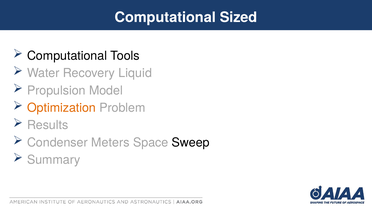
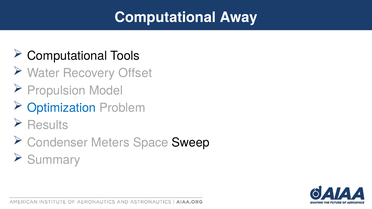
Sized: Sized -> Away
Liquid: Liquid -> Offset
Optimization colour: orange -> blue
